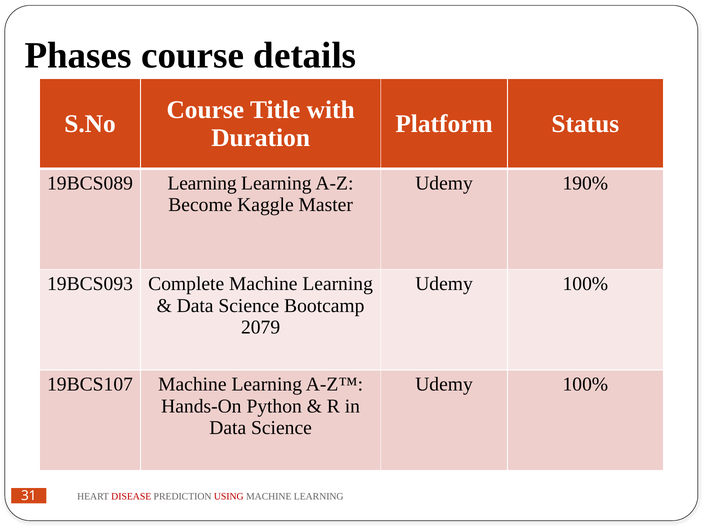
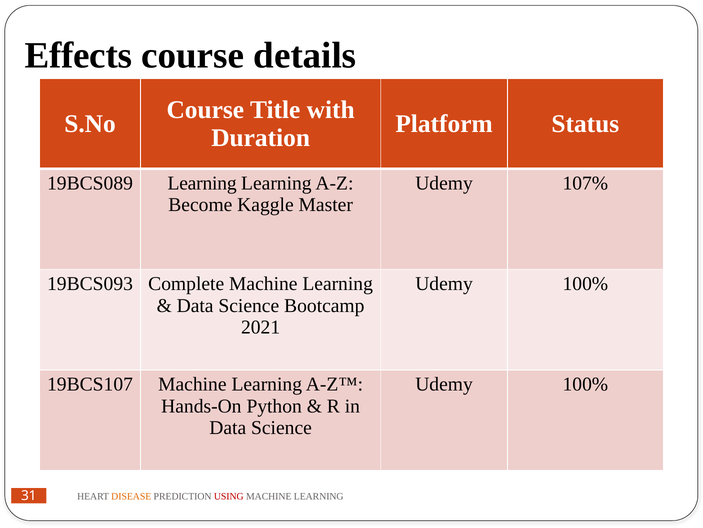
Phases: Phases -> Effects
190%: 190% -> 107%
2079: 2079 -> 2021
DISEASE colour: red -> orange
